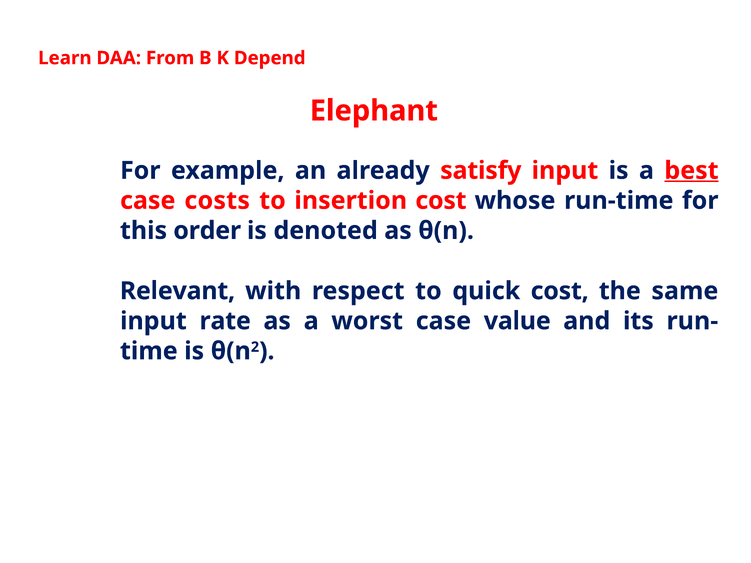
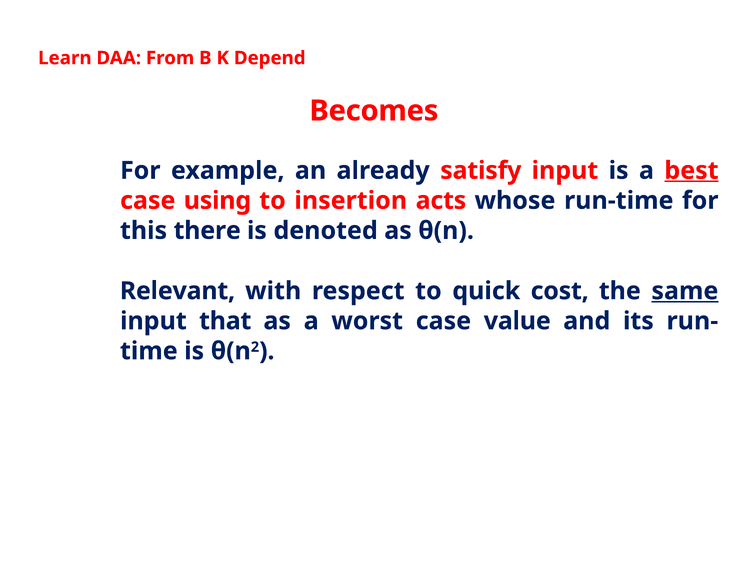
Elephant: Elephant -> Becomes
costs: costs -> using
insertion cost: cost -> acts
order: order -> there
same underline: none -> present
rate: rate -> that
